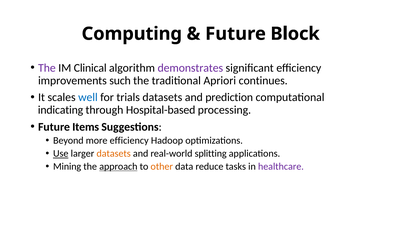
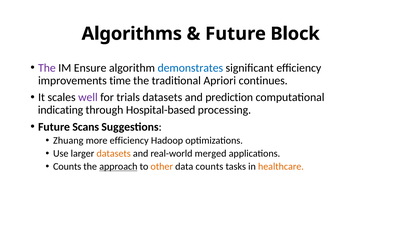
Computing: Computing -> Algorithms
Clinical: Clinical -> Ensure
demonstrates colour: purple -> blue
such: such -> time
well colour: blue -> purple
Items: Items -> Scans
Beyond: Beyond -> Zhuang
Use underline: present -> none
splitting: splitting -> merged
Mining at (67, 166): Mining -> Counts
data reduce: reduce -> counts
healthcare colour: purple -> orange
